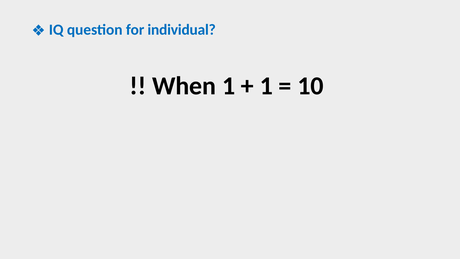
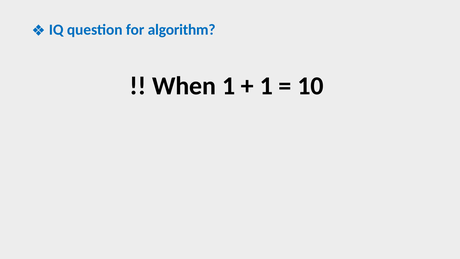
individual: individual -> algorithm
